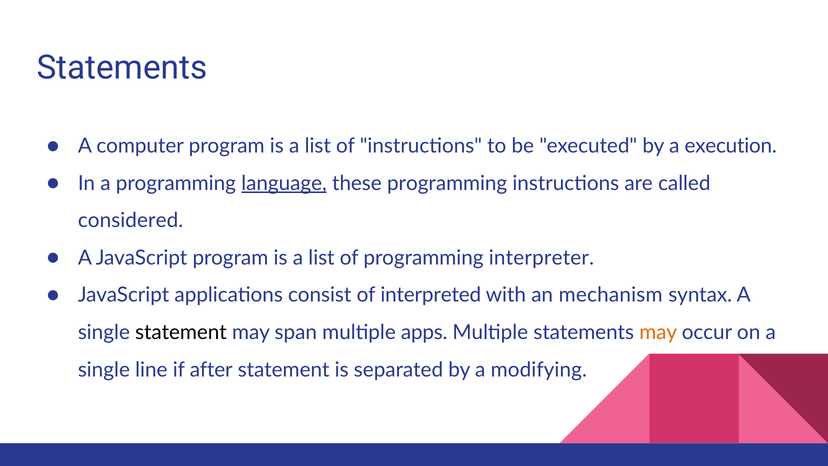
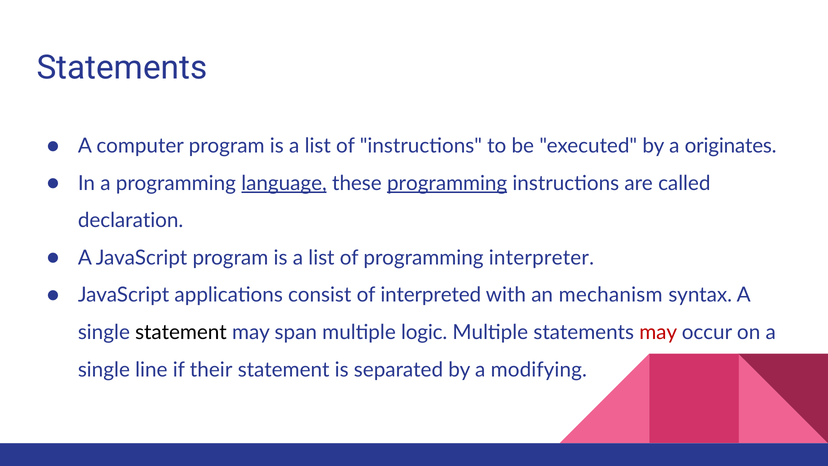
execution: execution -> originates
programming at (447, 183) underline: none -> present
considered: considered -> declaration
apps: apps -> logic
may at (658, 332) colour: orange -> red
after: after -> their
